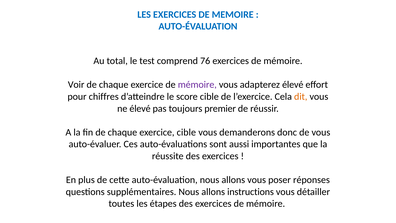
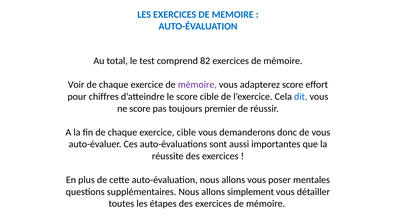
76: 76 -> 82
adapterez élevé: élevé -> score
dit colour: orange -> blue
ne élevé: élevé -> score
réponses: réponses -> mentales
instructions: instructions -> simplement
